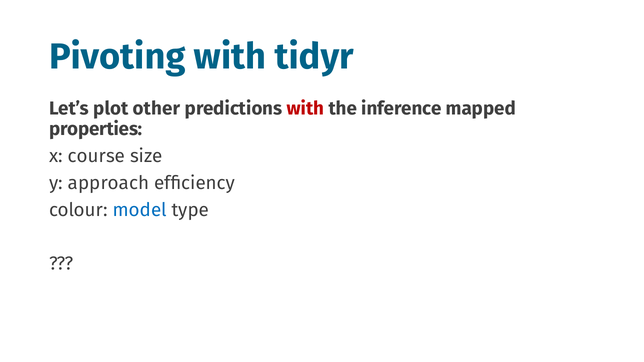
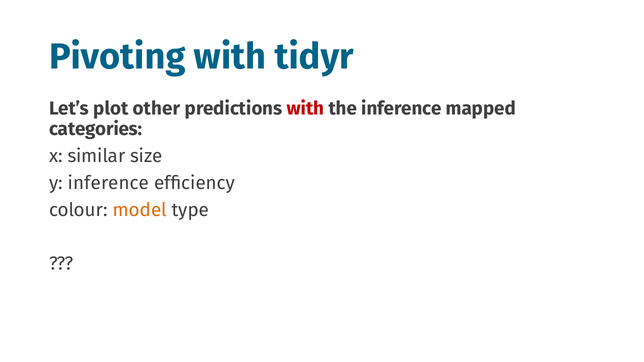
properties: properties -> categories
course: course -> similar
y approach: approach -> inference
model colour: blue -> orange
